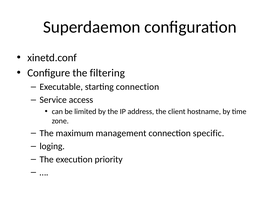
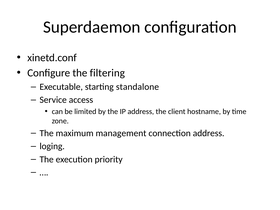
starting connection: connection -> standalone
connection specific: specific -> address
